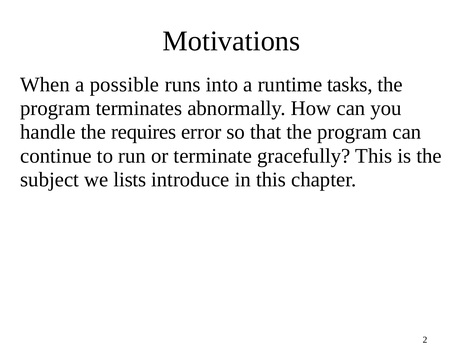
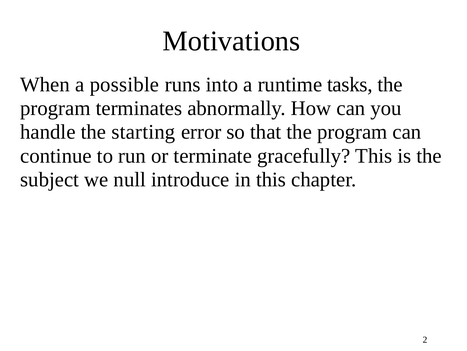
requires: requires -> starting
lists: lists -> null
